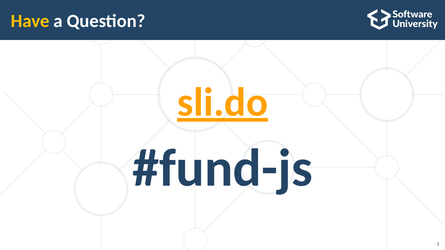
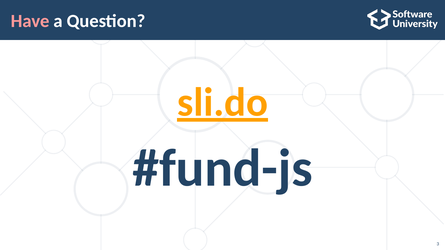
Have colour: yellow -> pink
